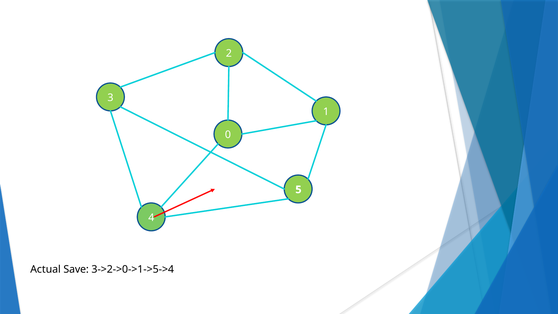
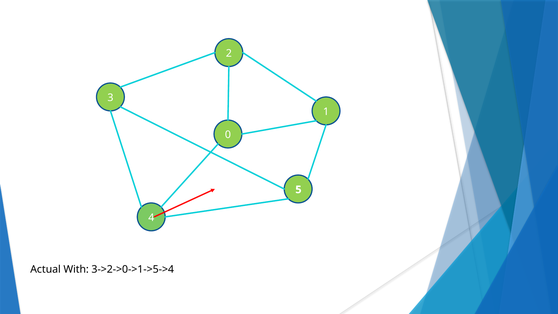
Save: Save -> With
